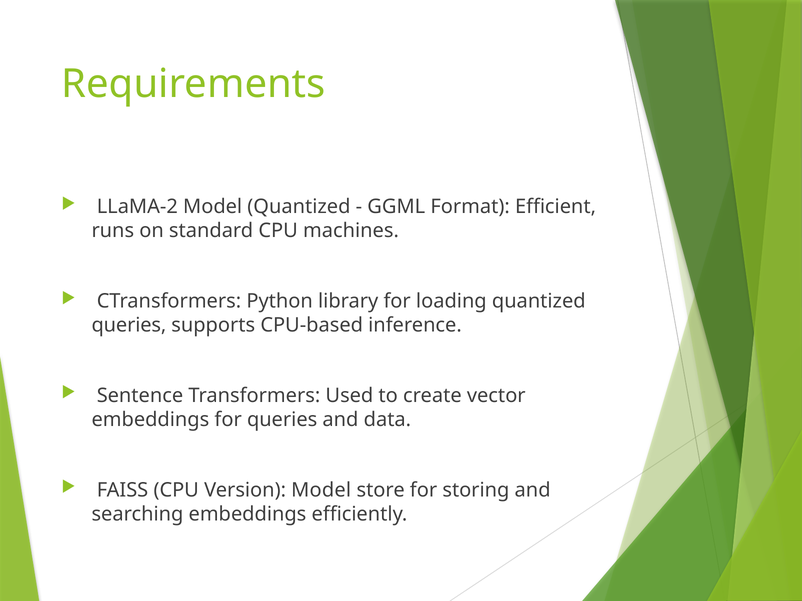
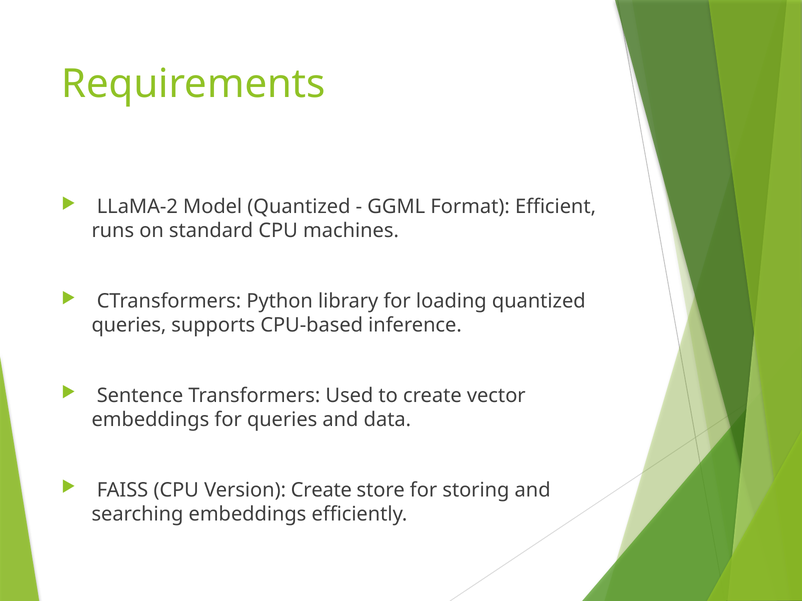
Version Model: Model -> Create
